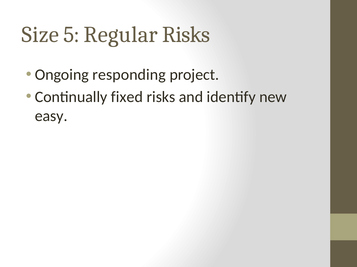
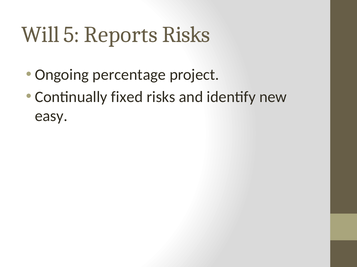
Size: Size -> Will
Regular: Regular -> Reports
responding: responding -> percentage
